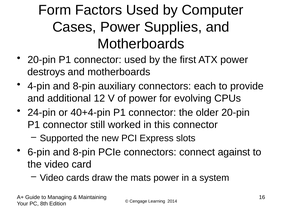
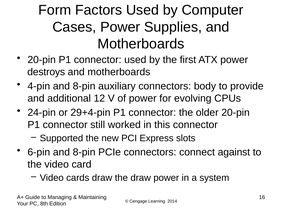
each: each -> body
40+4-pin: 40+4-pin -> 29+4-pin
the mats: mats -> draw
